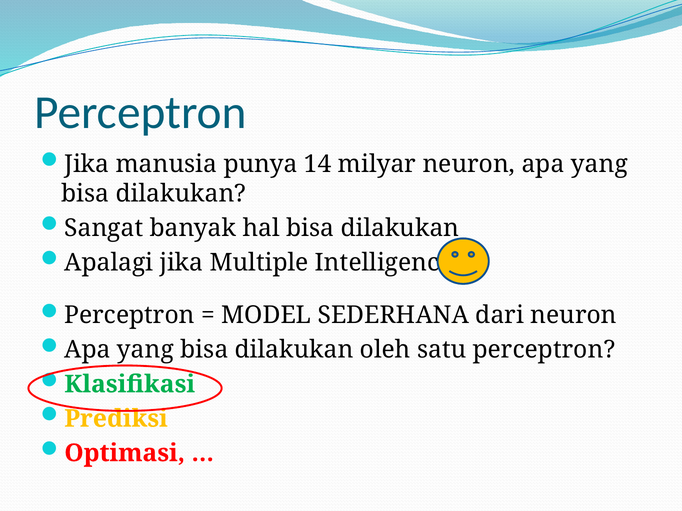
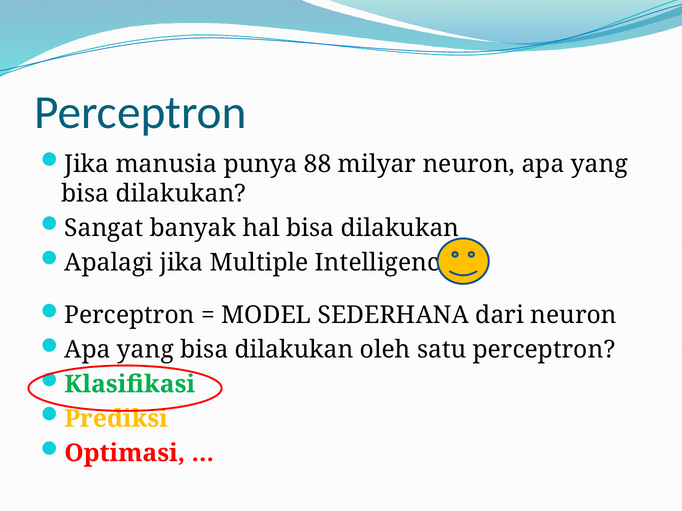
14: 14 -> 88
